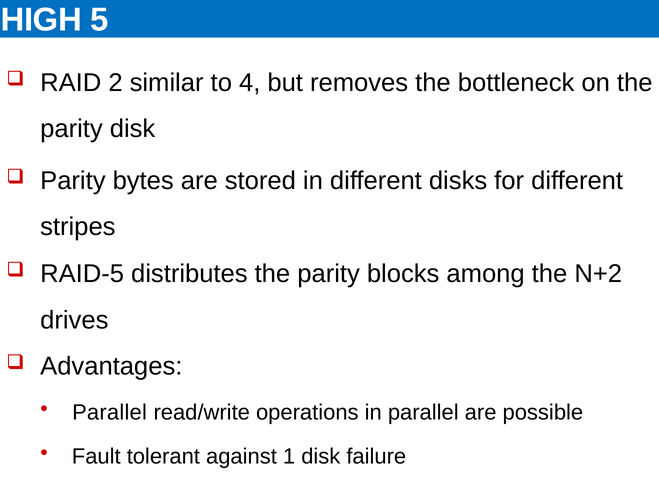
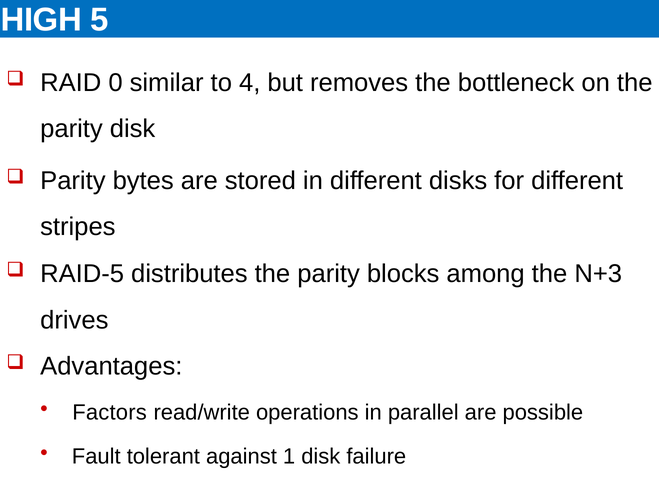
2: 2 -> 0
N+2: N+2 -> N+3
Parallel at (110, 412): Parallel -> Factors
